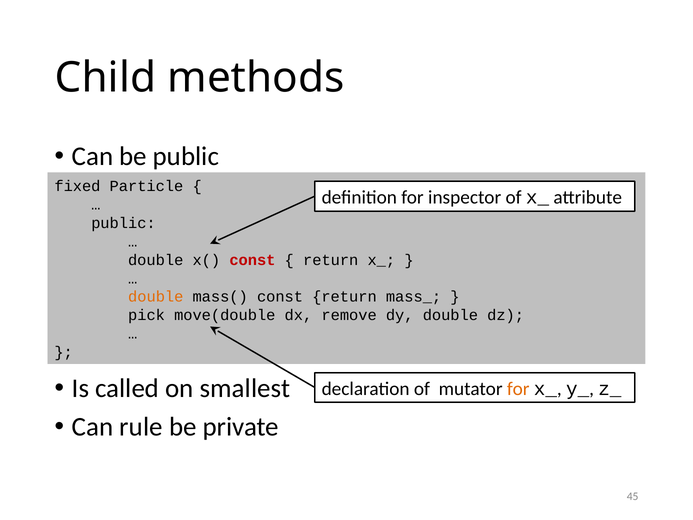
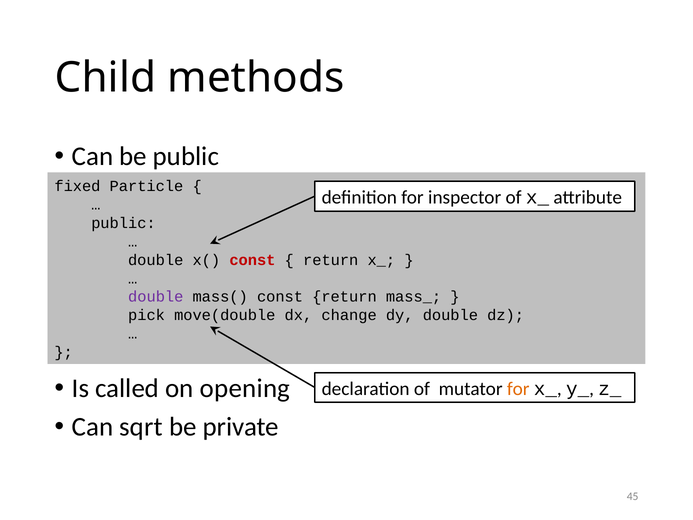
double at (156, 297) colour: orange -> purple
remove: remove -> change
smallest: smallest -> opening
rule: rule -> sqrt
